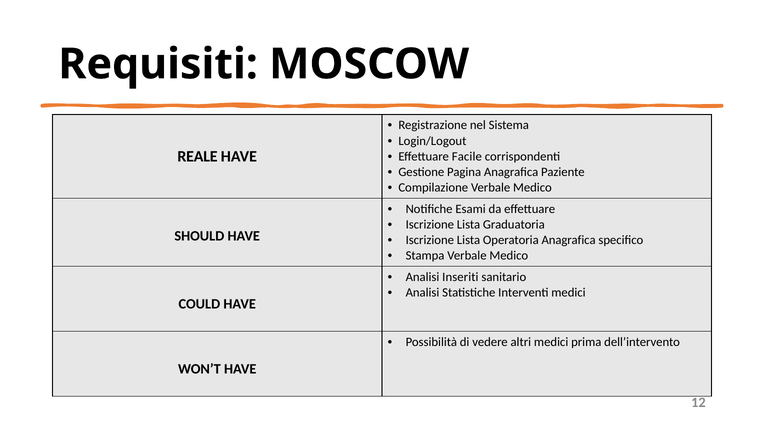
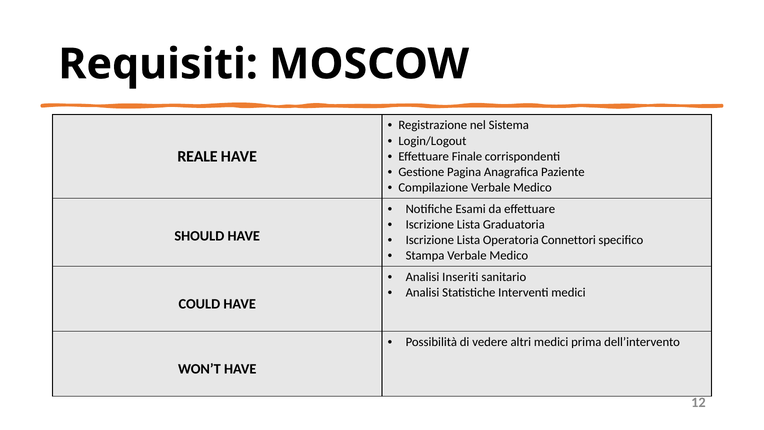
Facile: Facile -> Finale
Operatoria Anagrafica: Anagrafica -> Connettori
